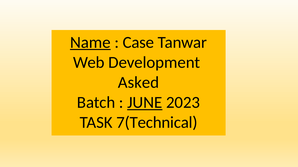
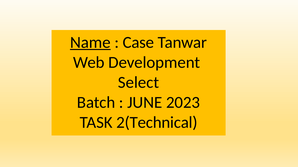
Asked: Asked -> Select
JUNE underline: present -> none
7(Technical: 7(Technical -> 2(Technical
